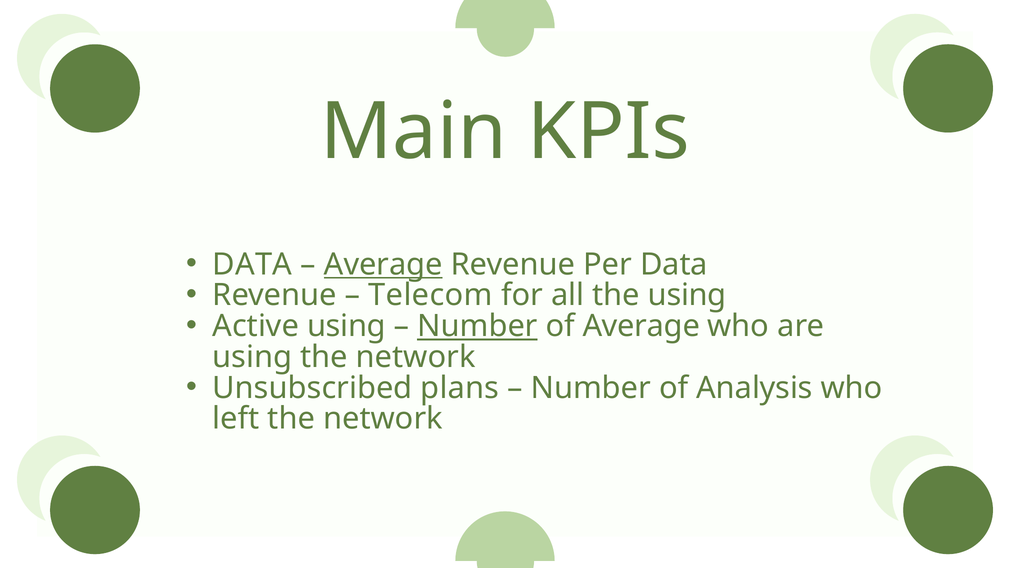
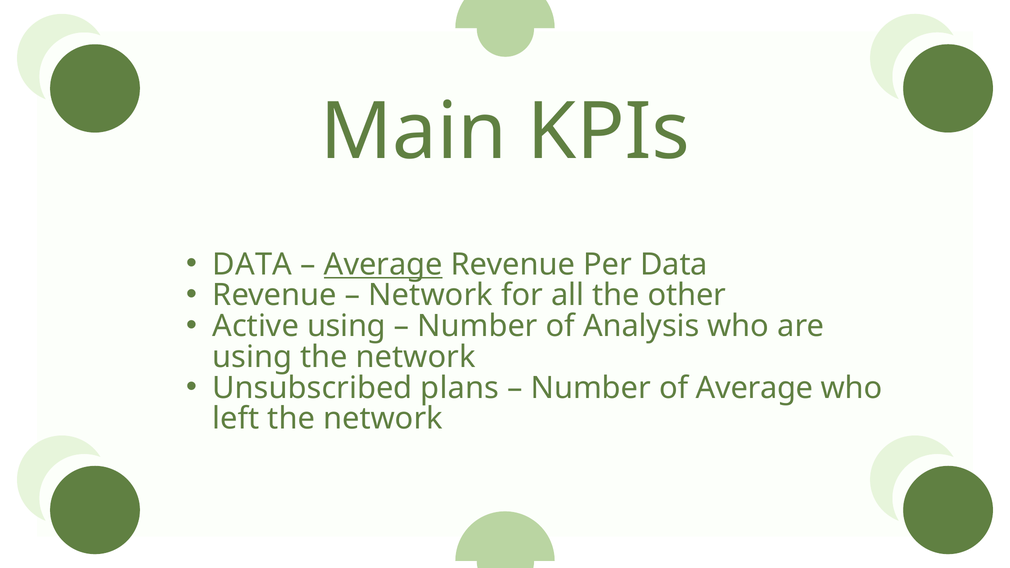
Telecom at (431, 295): Telecom -> Network
the using: using -> other
Number at (477, 326) underline: present -> none
of Average: Average -> Analysis
of Analysis: Analysis -> Average
